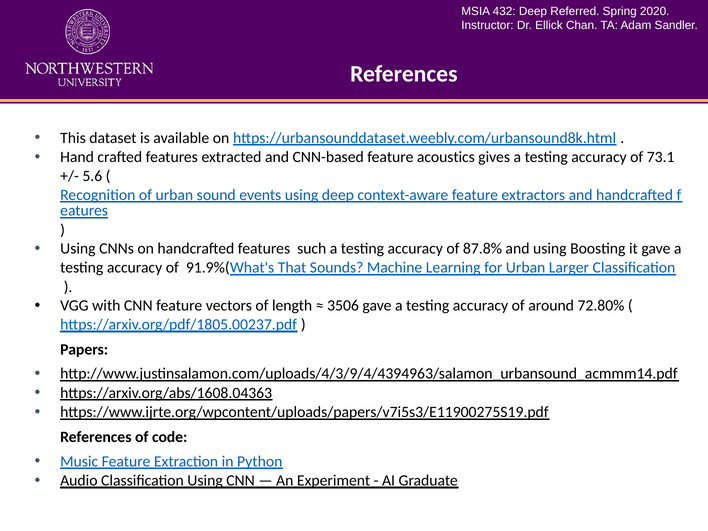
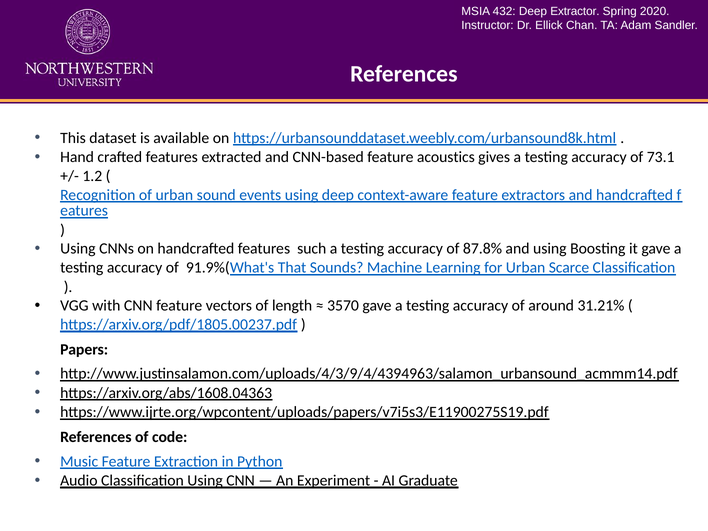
Referred: Referred -> Extractor
5.6: 5.6 -> 1.2
Larger: Larger -> Scarce
3506: 3506 -> 3570
72.80%: 72.80% -> 31.21%
